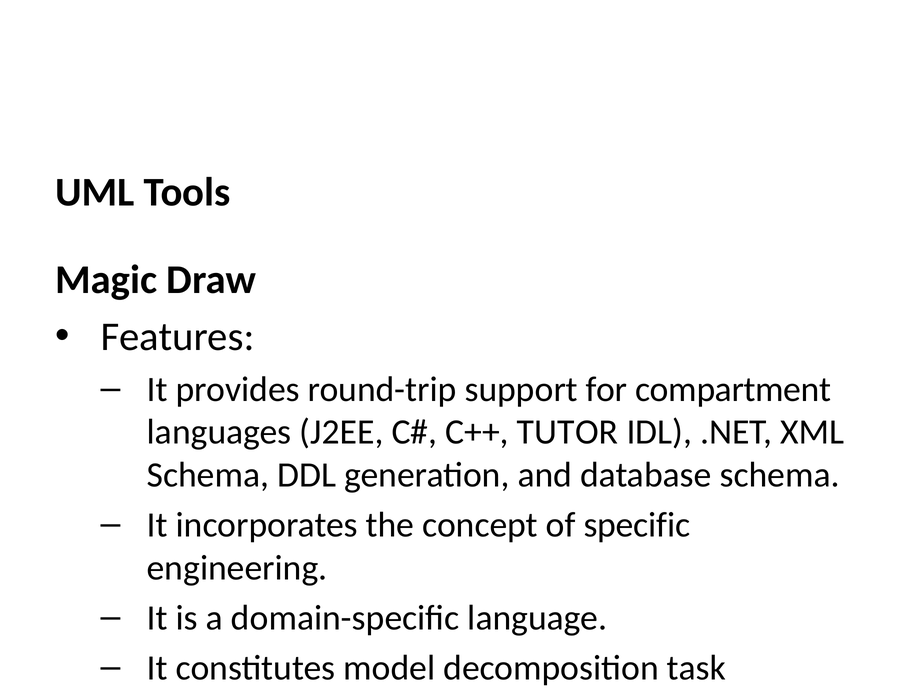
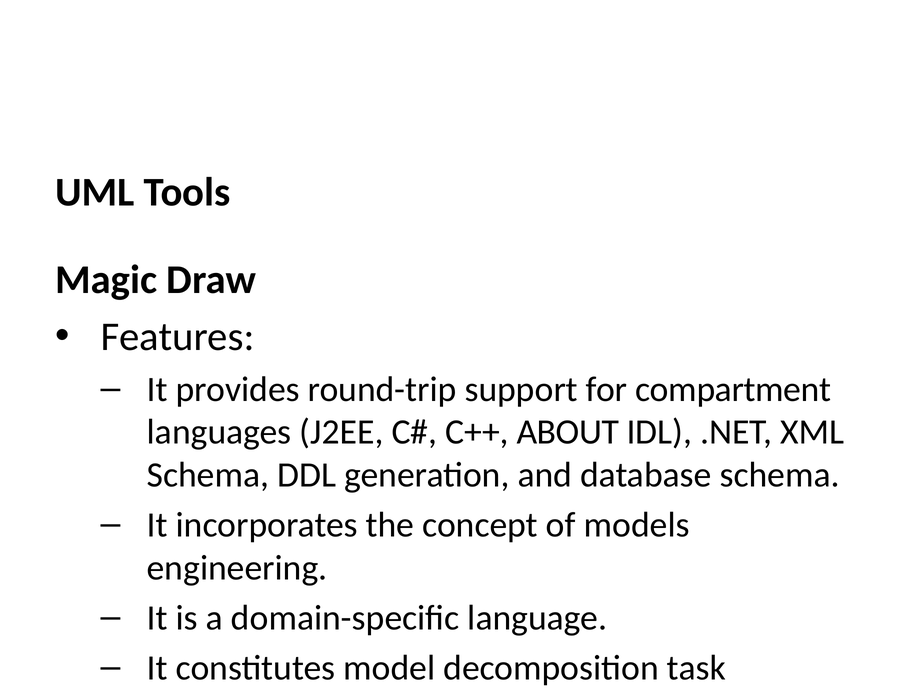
TUTOR: TUTOR -> ABOUT
specific: specific -> models
